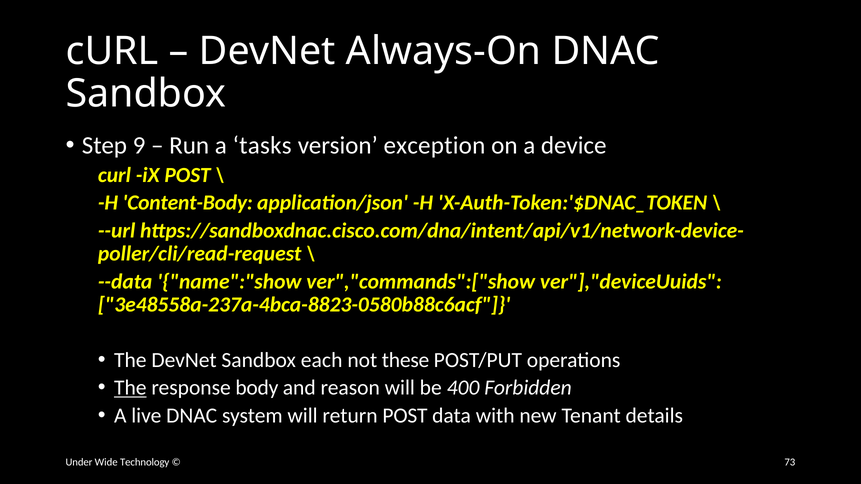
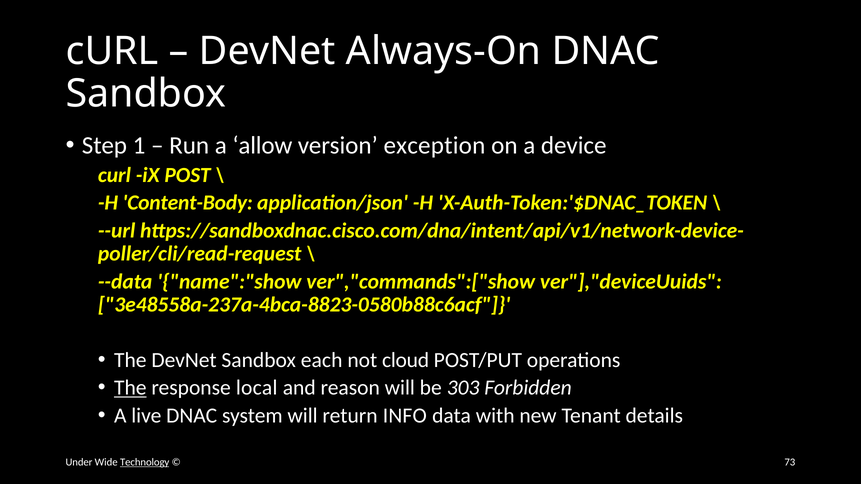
9: 9 -> 1
tasks: tasks -> allow
these: these -> cloud
body: body -> local
400: 400 -> 303
return POST: POST -> INFO
Technology underline: none -> present
